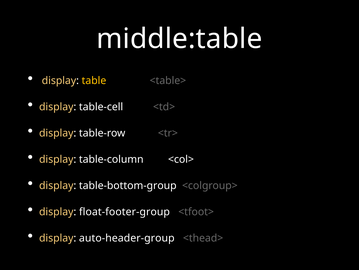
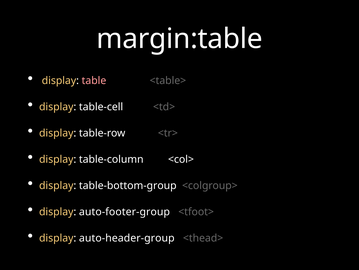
middle:table: middle:table -> margin:table
table colour: yellow -> pink
float-footer-group: float-footer-group -> auto-footer-group
